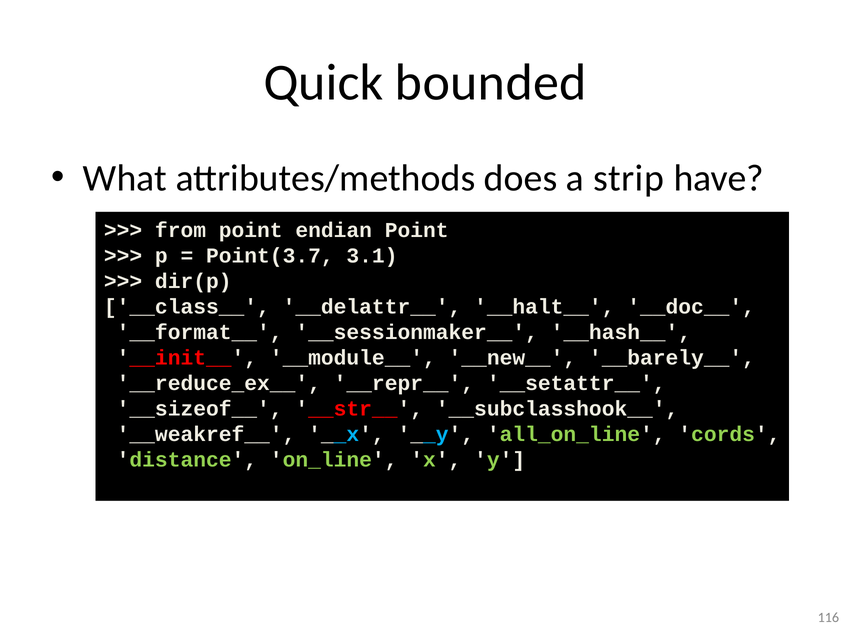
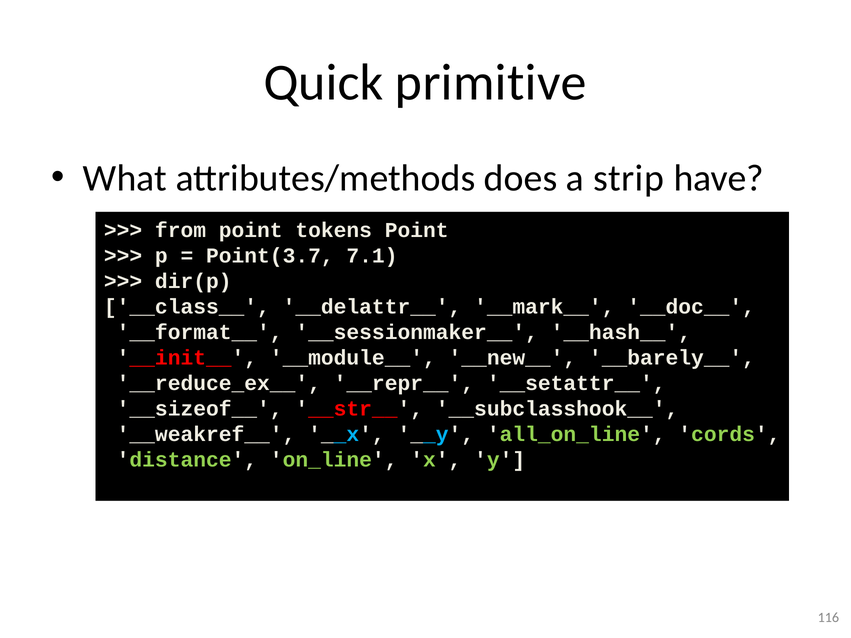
bounded: bounded -> primitive
endian: endian -> tokens
3.1: 3.1 -> 7.1
__halt__: __halt__ -> __mark__
